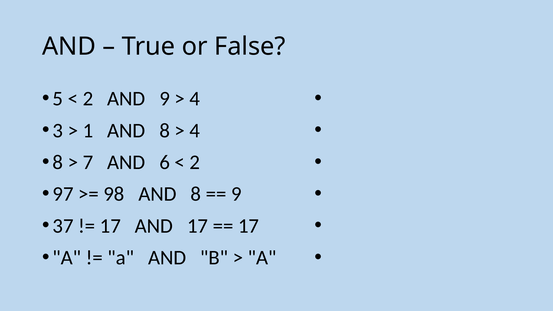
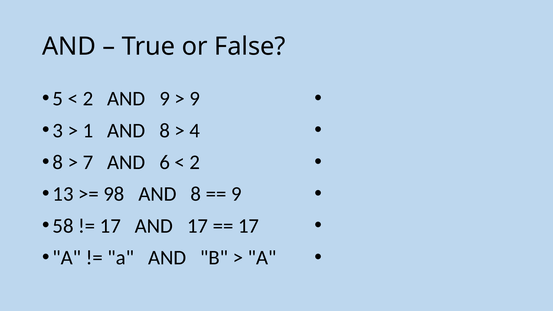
4 at (195, 99): 4 -> 9
97: 97 -> 13
37: 37 -> 58
